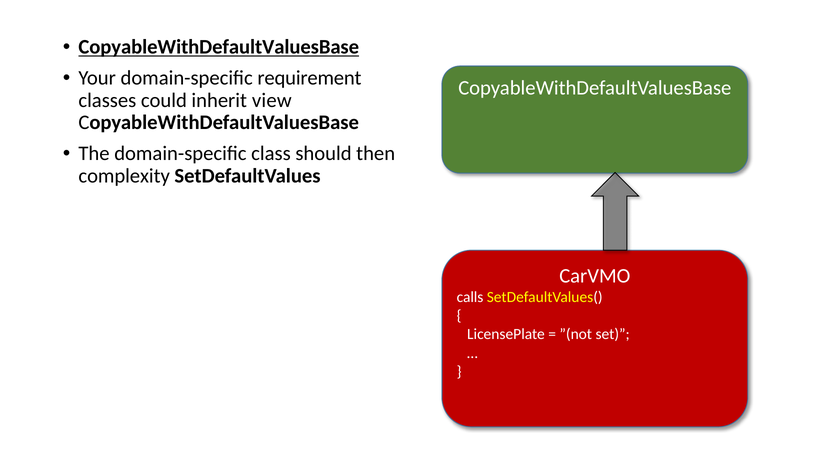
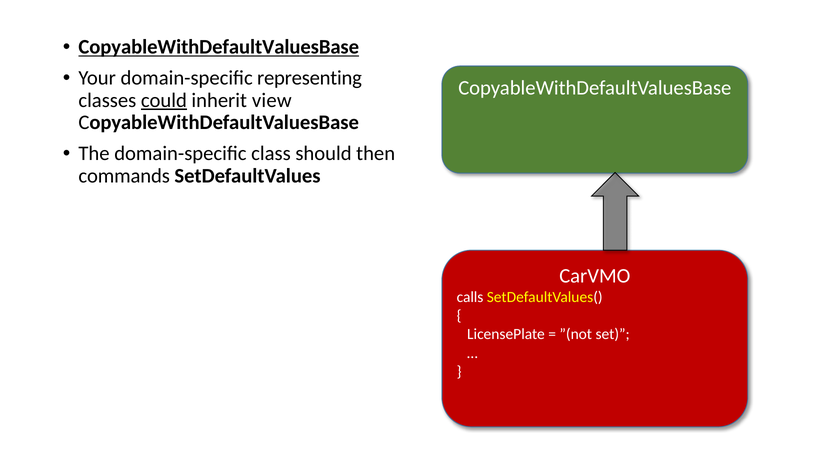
requirement: requirement -> representing
could underline: none -> present
complexity: complexity -> commands
